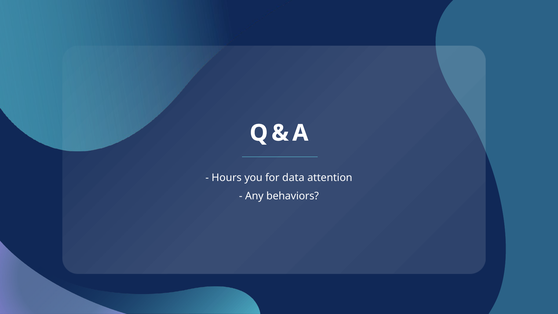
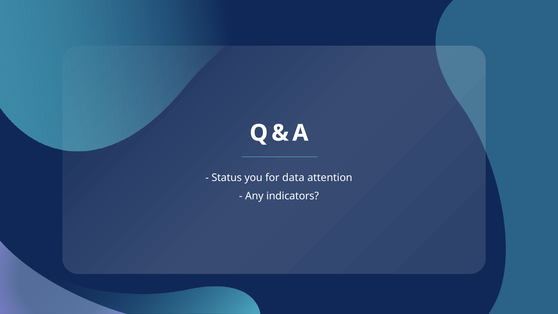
Hours: Hours -> Status
behaviors: behaviors -> indicators
